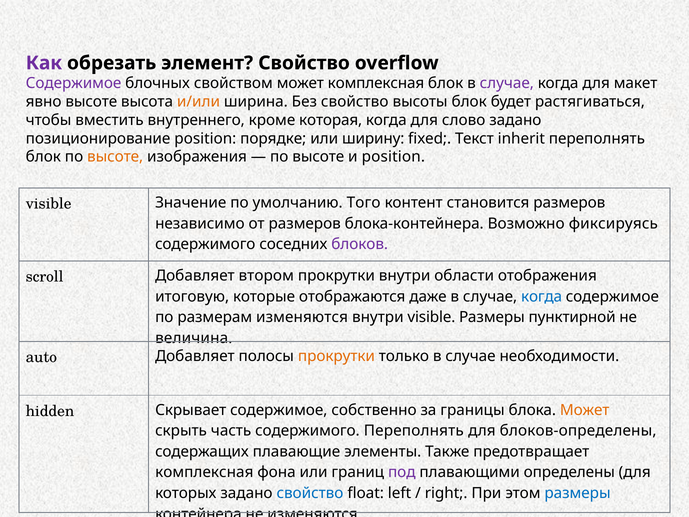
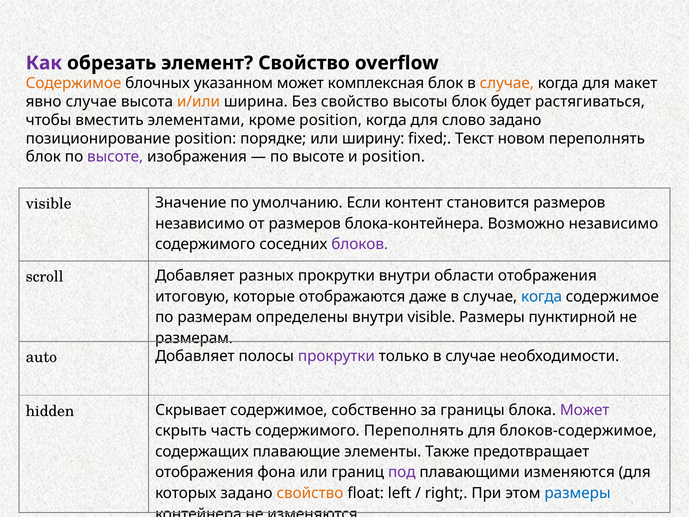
Содержимое at (74, 83) colour: purple -> orange
свойством: свойством -> указанном
случае at (507, 83) colour: purple -> orange
явно высоте: высоте -> случае
внутреннего: внутреннего -> элементами
кроме которая: которая -> position
inherit: inherit -> новом
высоте at (115, 157) colour: orange -> purple
Того: Того -> Если
Возможно фиксируясь: фиксируясь -> независимо
втором: втором -> разных
размерам изменяются: изменяются -> определены
величина at (194, 338): величина -> размерам
прокрутки at (336, 356) colour: orange -> purple
Может at (585, 410) colour: orange -> purple
блоков-определены: блоков-определены -> блоков-содержимое
комплексная at (204, 472): комплексная -> отображения
плавающими определены: определены -> изменяются
свойство at (310, 493) colour: blue -> orange
